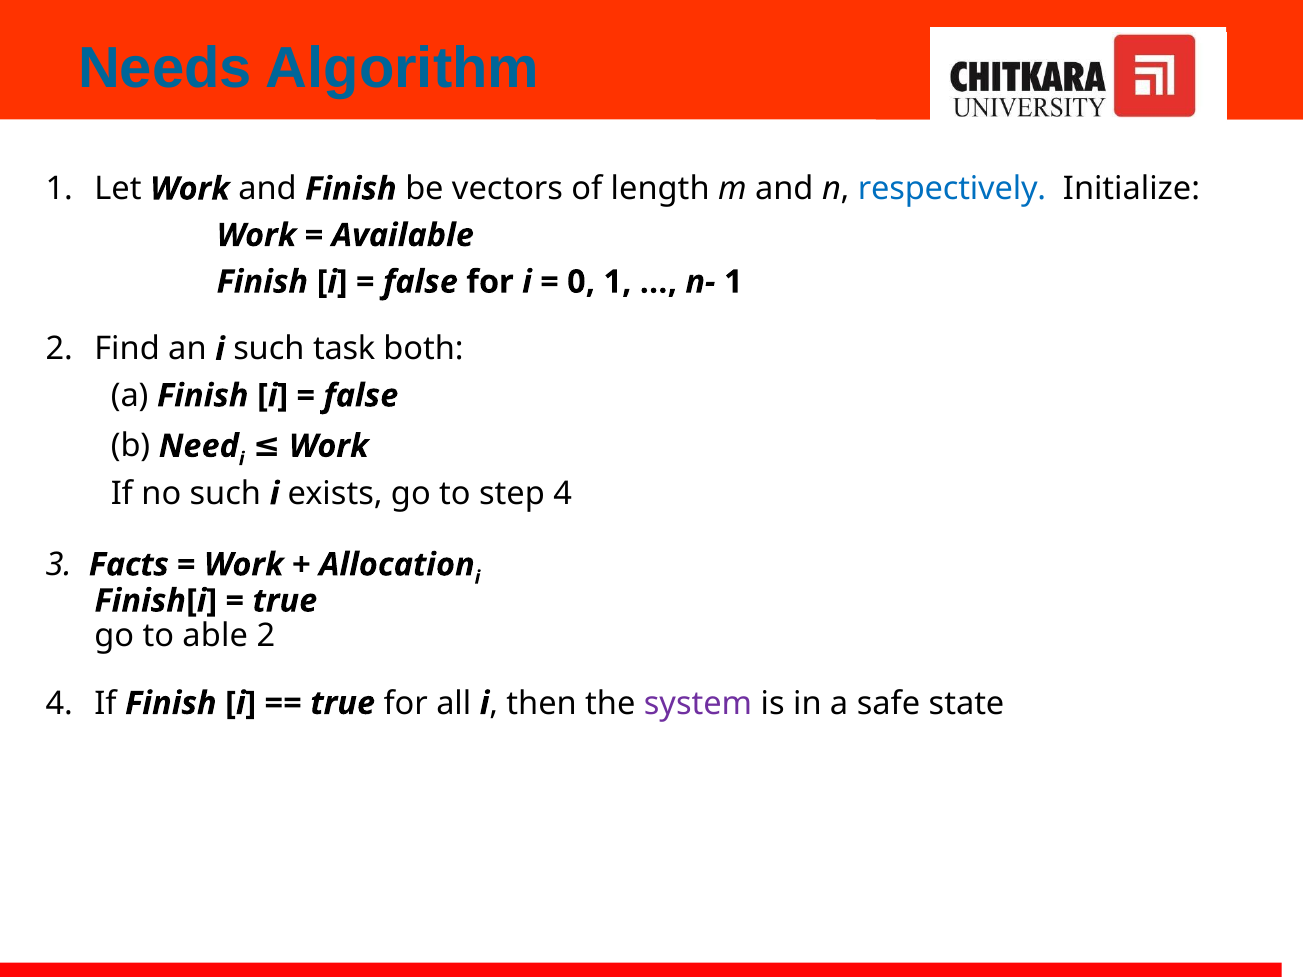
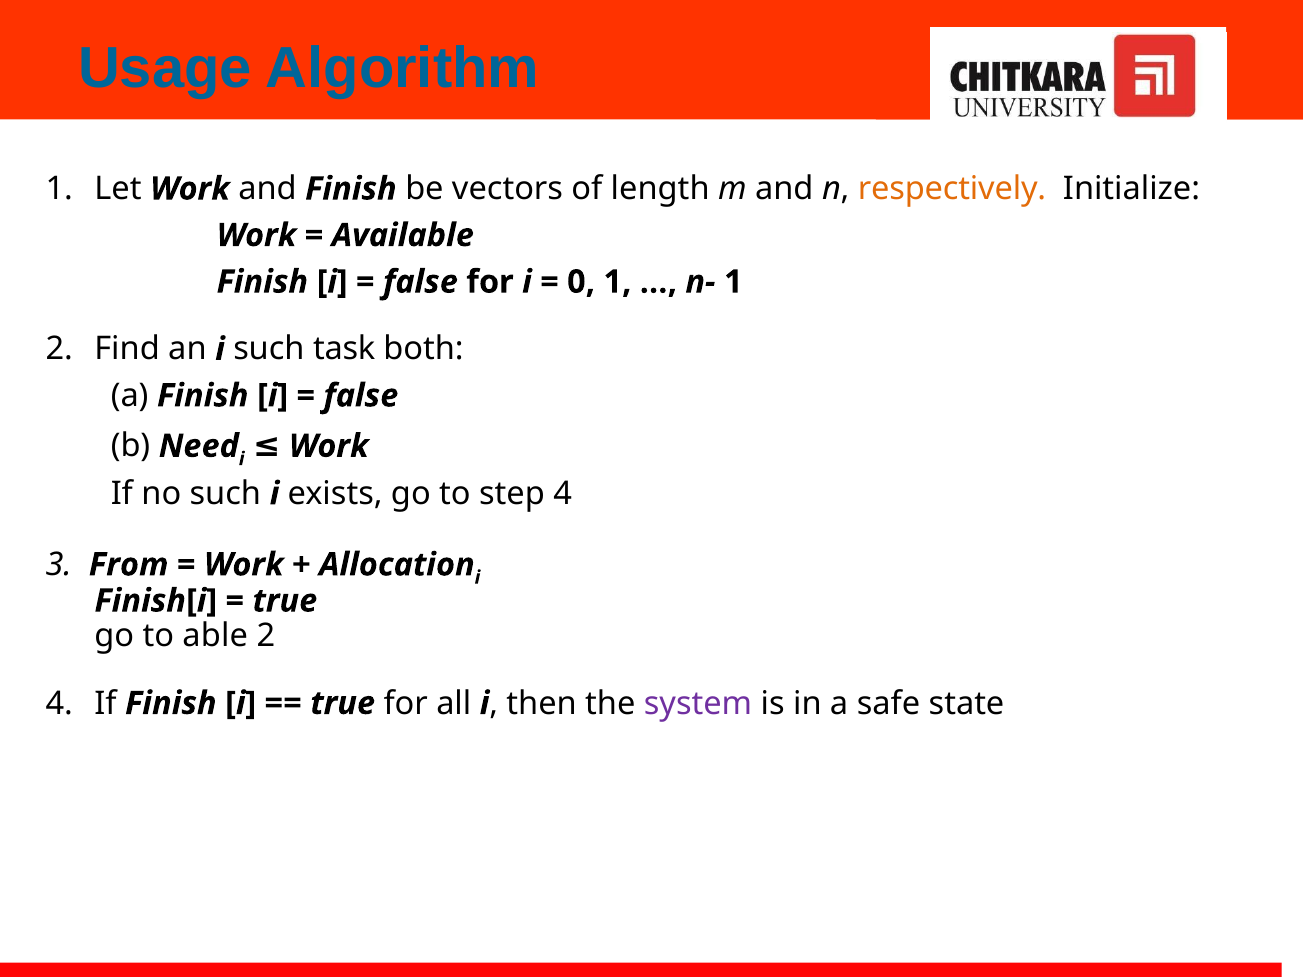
Needs: Needs -> Usage
respectively colour: blue -> orange
Facts: Facts -> From
